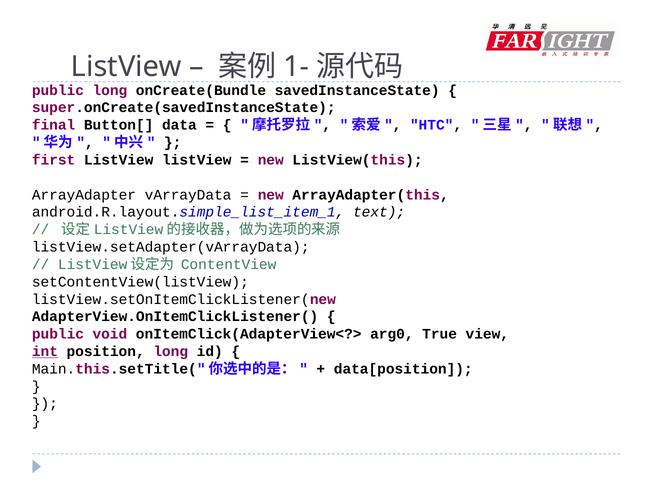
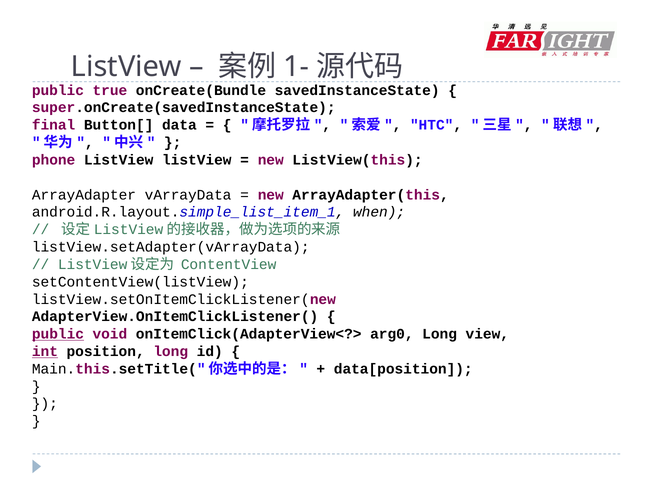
public long: long -> true
first: first -> phone
text: text -> when
public at (58, 334) underline: none -> present
arg0 True: True -> Long
